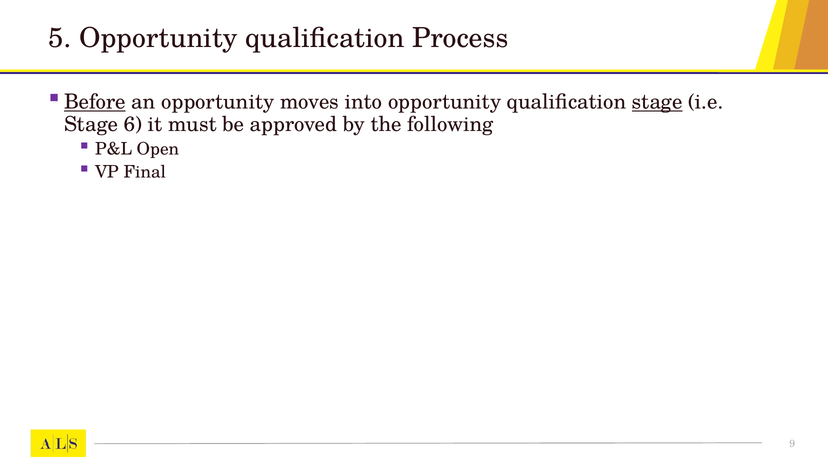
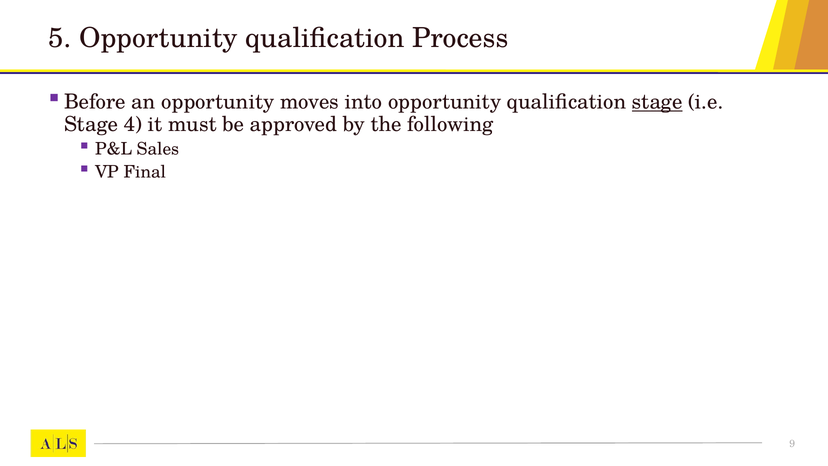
Before underline: present -> none
6: 6 -> 4
Open: Open -> Sales
